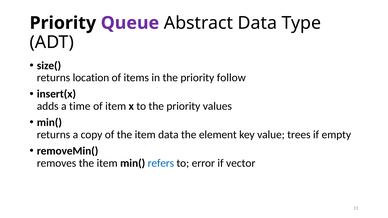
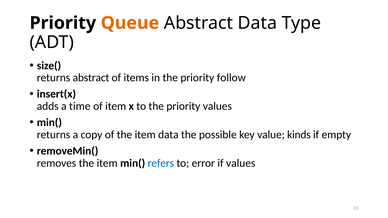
Queue colour: purple -> orange
returns location: location -> abstract
element: element -> possible
trees: trees -> kinds
if vector: vector -> values
